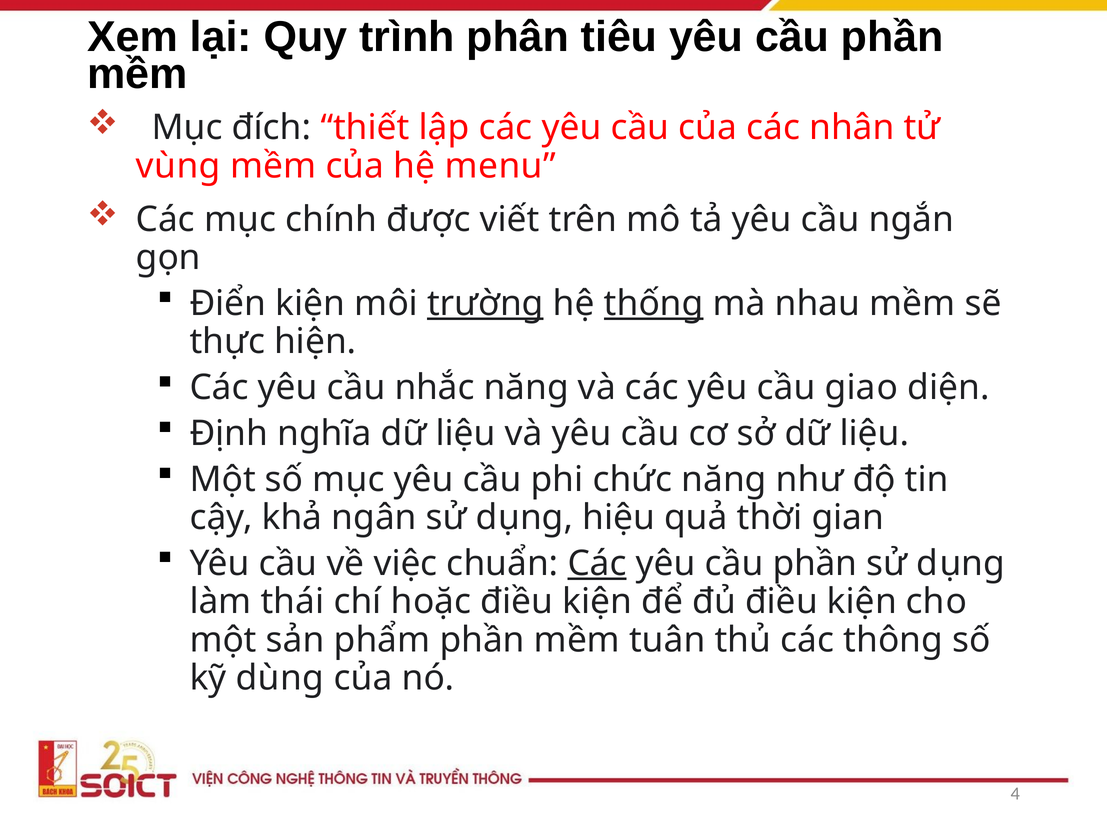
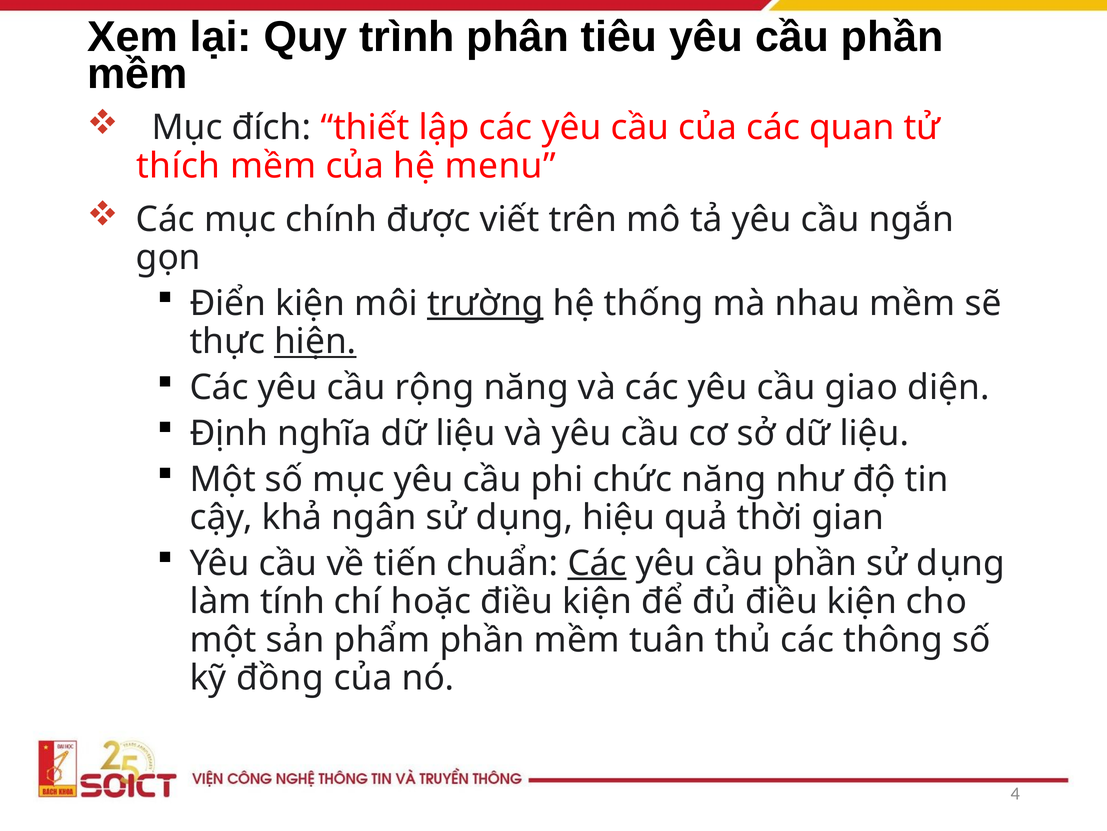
nhân: nhân -> quan
vùng: vùng -> thích
thống underline: present -> none
hiện underline: none -> present
nhắc: nhắc -> rộng
việc: việc -> tiến
thái: thái -> tính
dùng: dùng -> đồng
